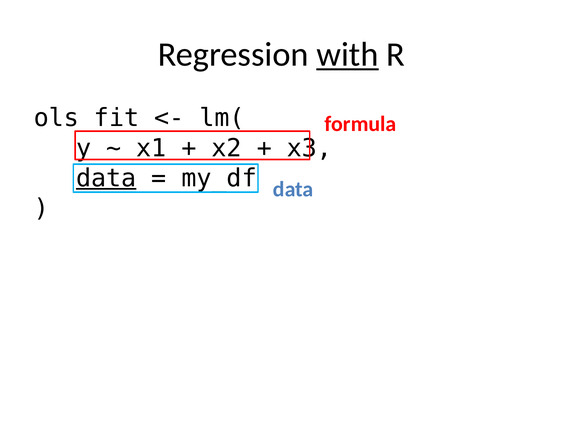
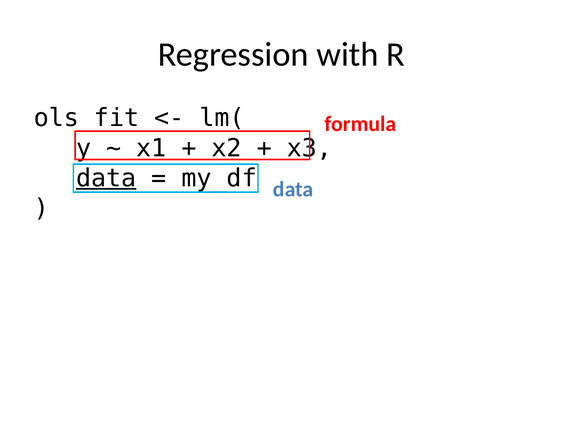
with underline: present -> none
